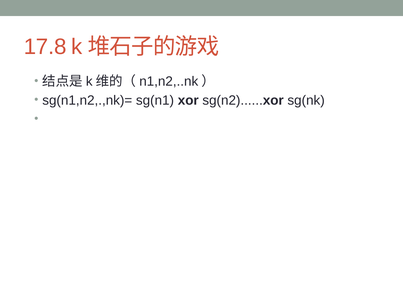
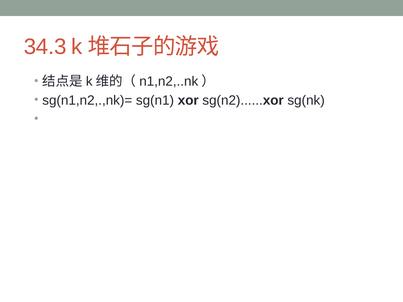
17.8: 17.8 -> 34.3
